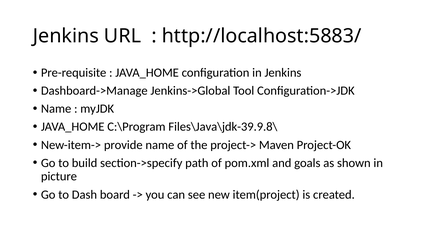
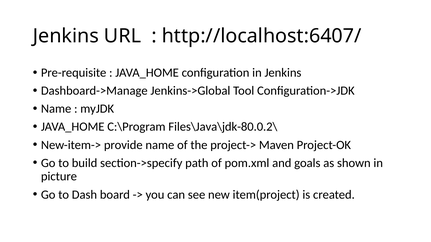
http://localhost:5883/: http://localhost:5883/ -> http://localhost:6407/
Files\Java\jdk-39.9.8\: Files\Java\jdk-39.9.8\ -> Files\Java\jdk-80.0.2\
